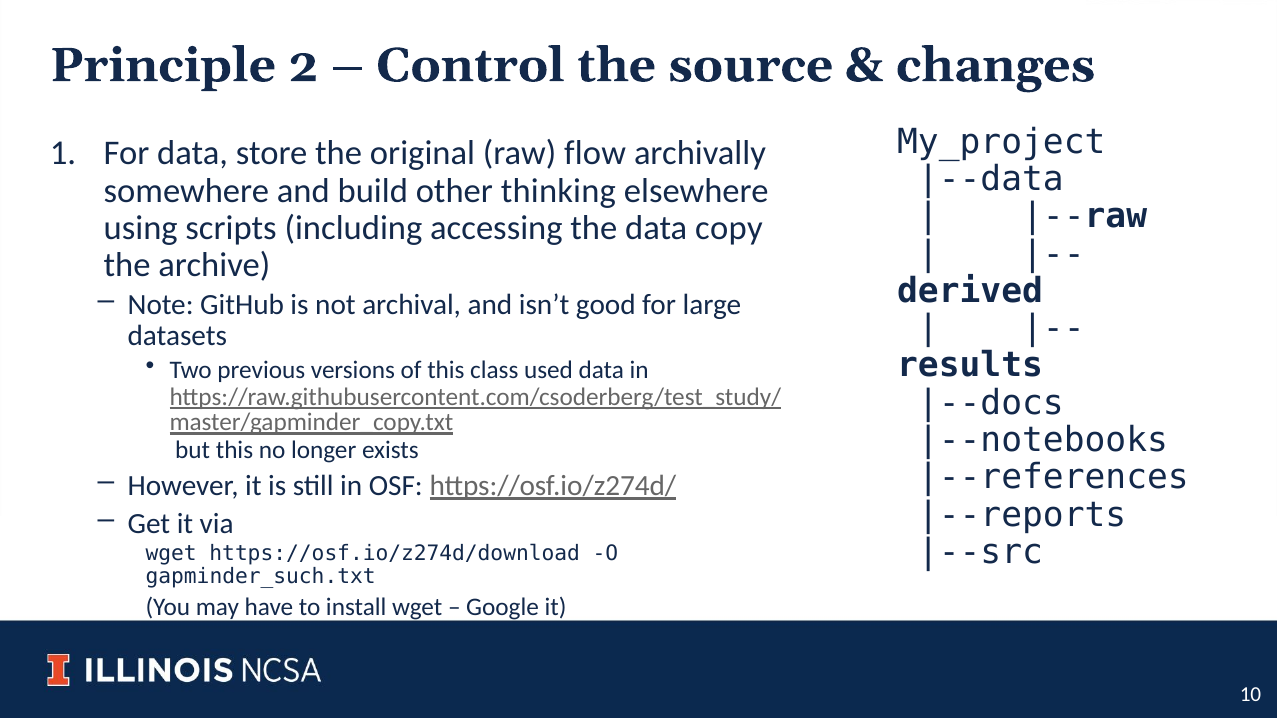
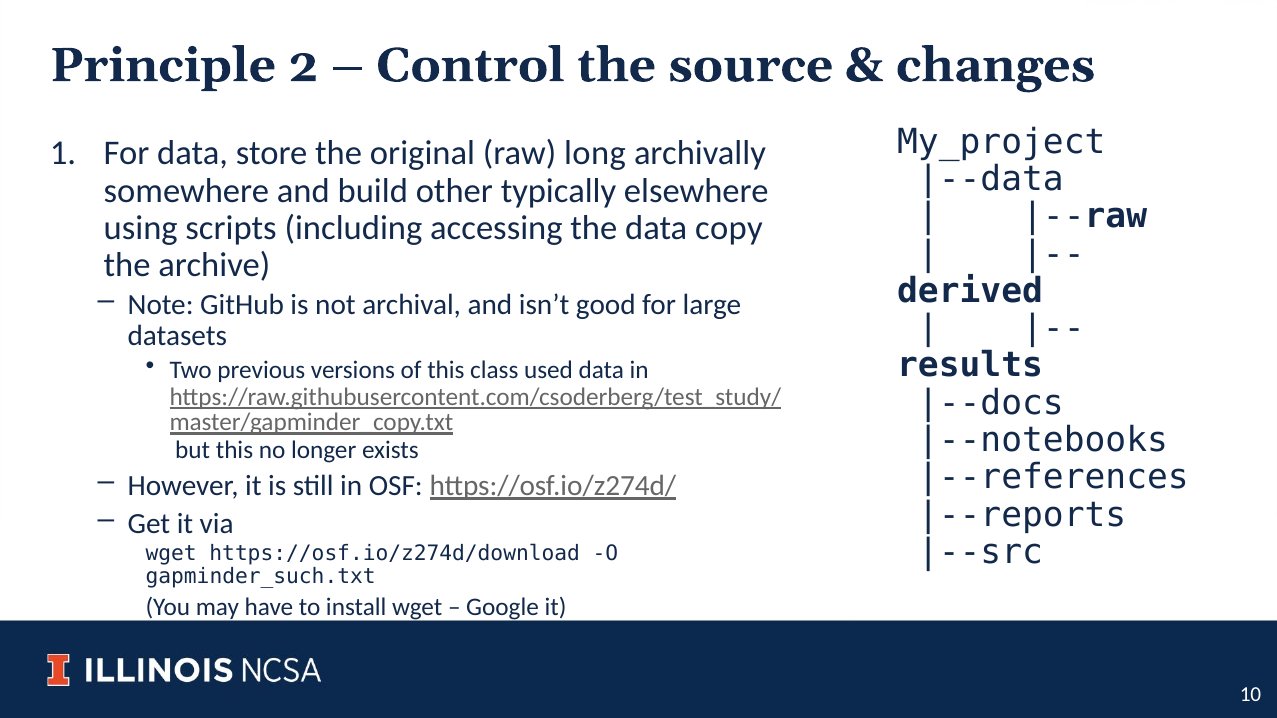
flow: flow -> long
thinking: thinking -> typically
